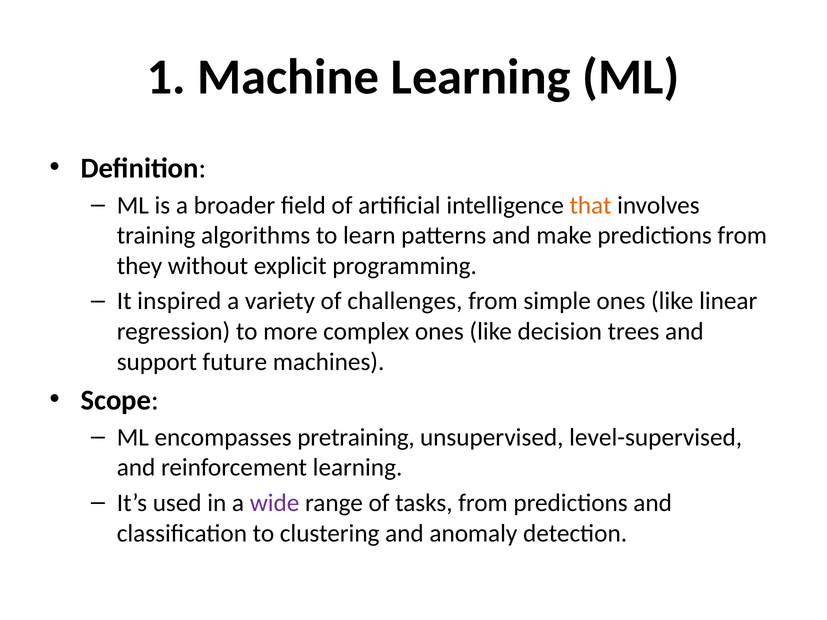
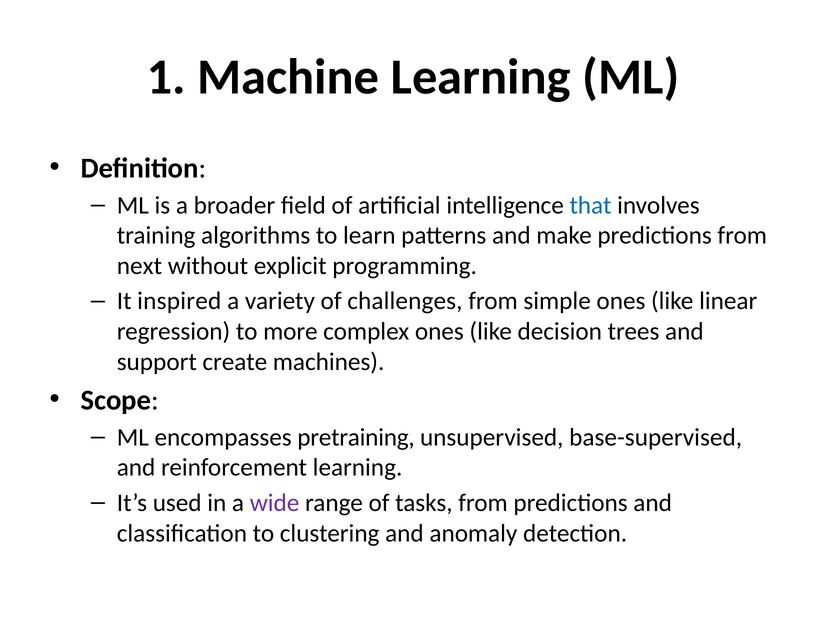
that colour: orange -> blue
they: they -> next
future: future -> create
level-supervised: level-supervised -> base-supervised
